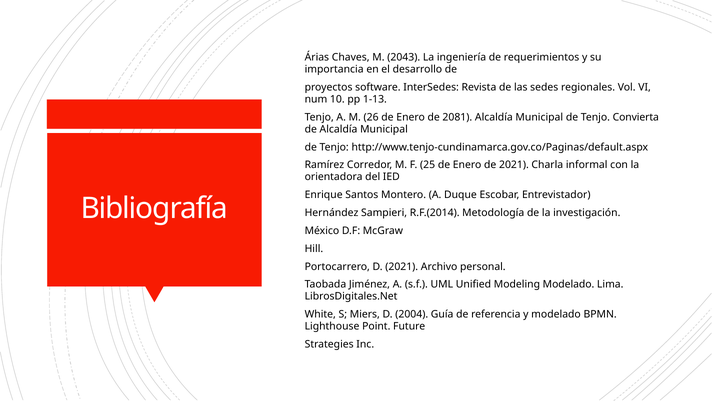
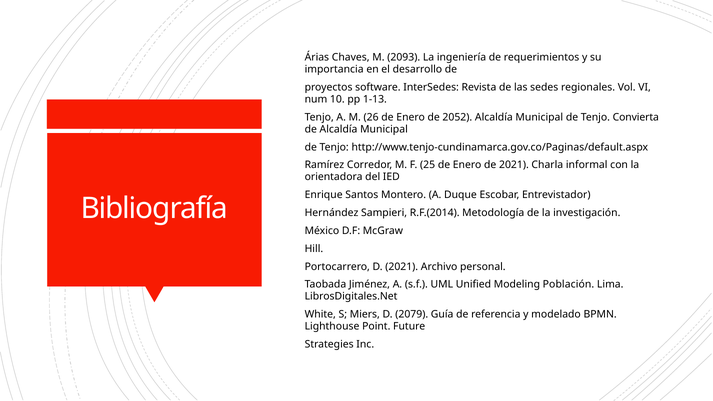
2043: 2043 -> 2093
2081: 2081 -> 2052
Modeling Modelado: Modelado -> Población
2004: 2004 -> 2079
